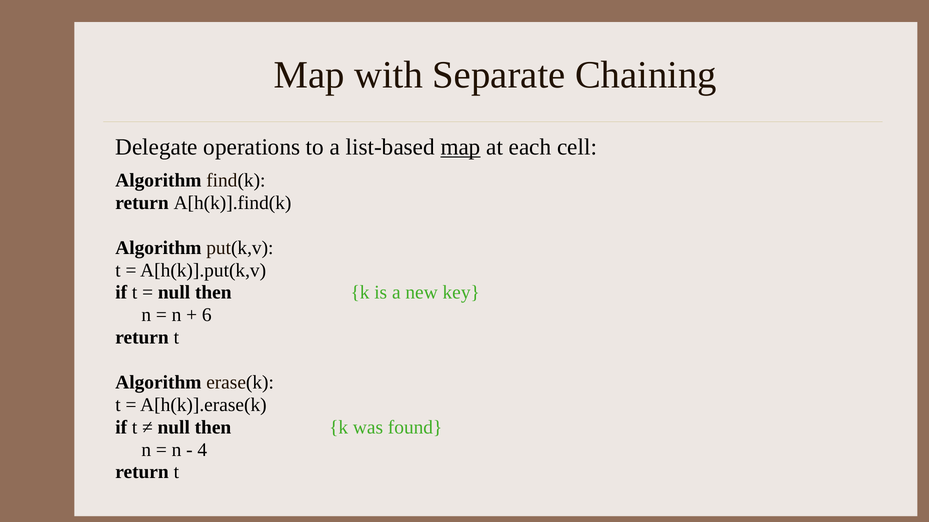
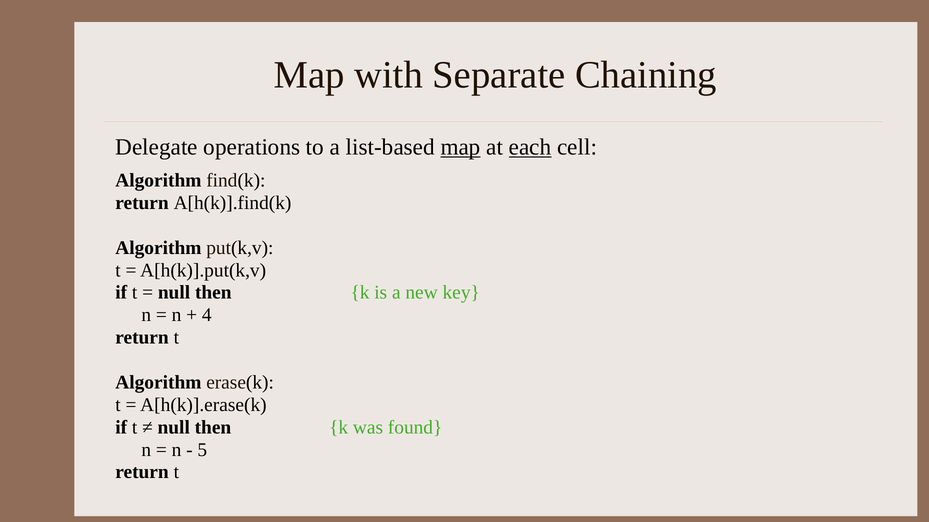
each underline: none -> present
6: 6 -> 4
4: 4 -> 5
